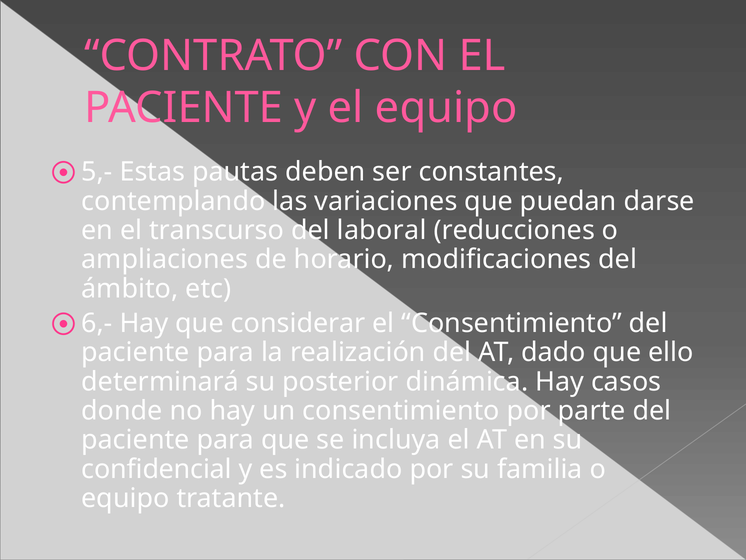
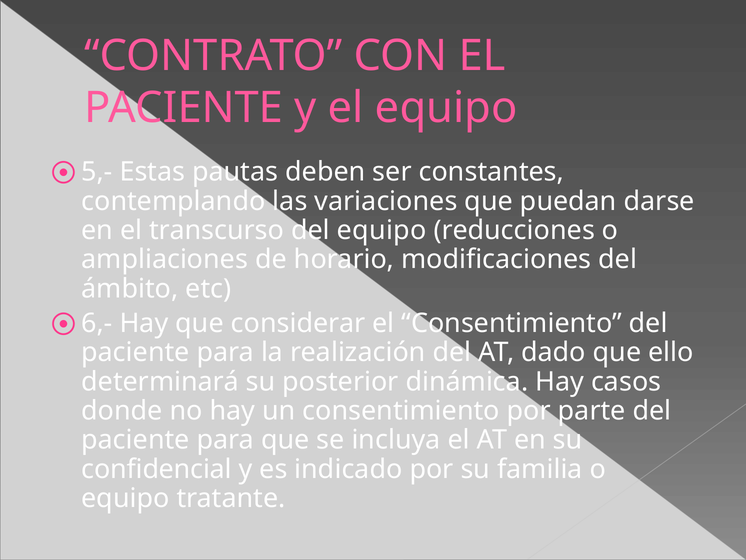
del laboral: laboral -> equipo
